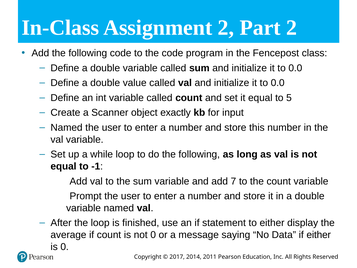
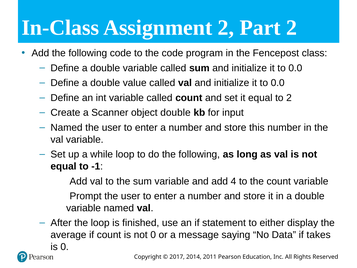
to 5: 5 -> 2
object exactly: exactly -> double
7: 7 -> 4
if either: either -> takes
